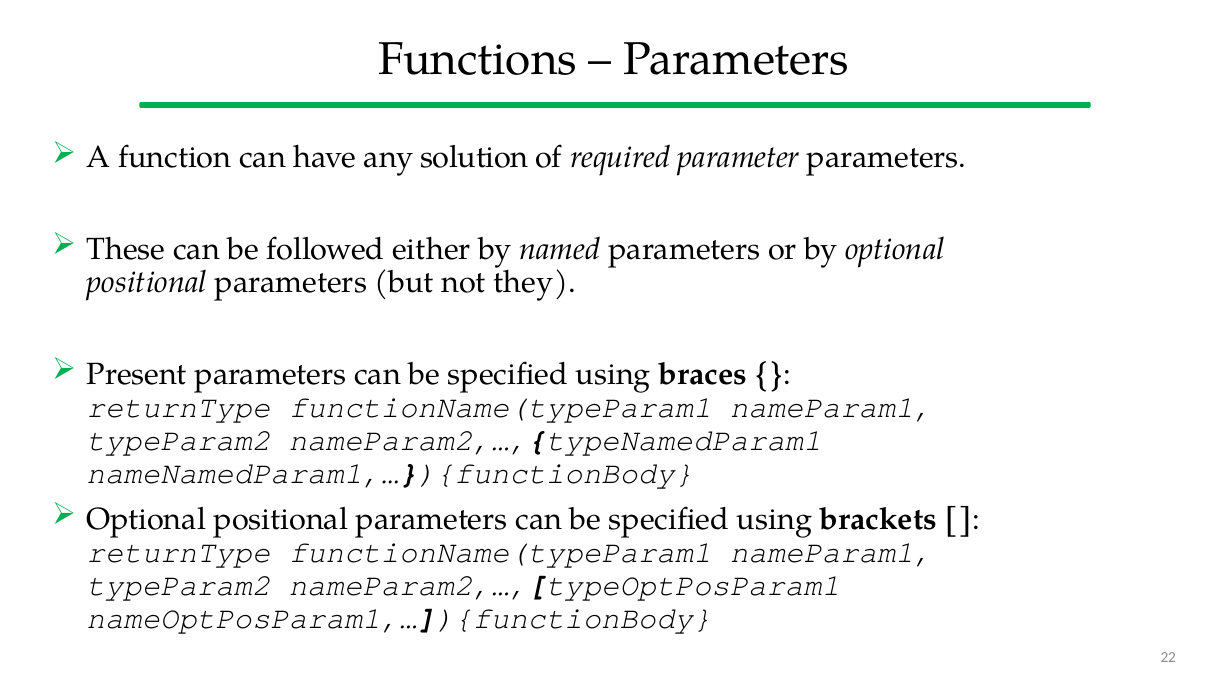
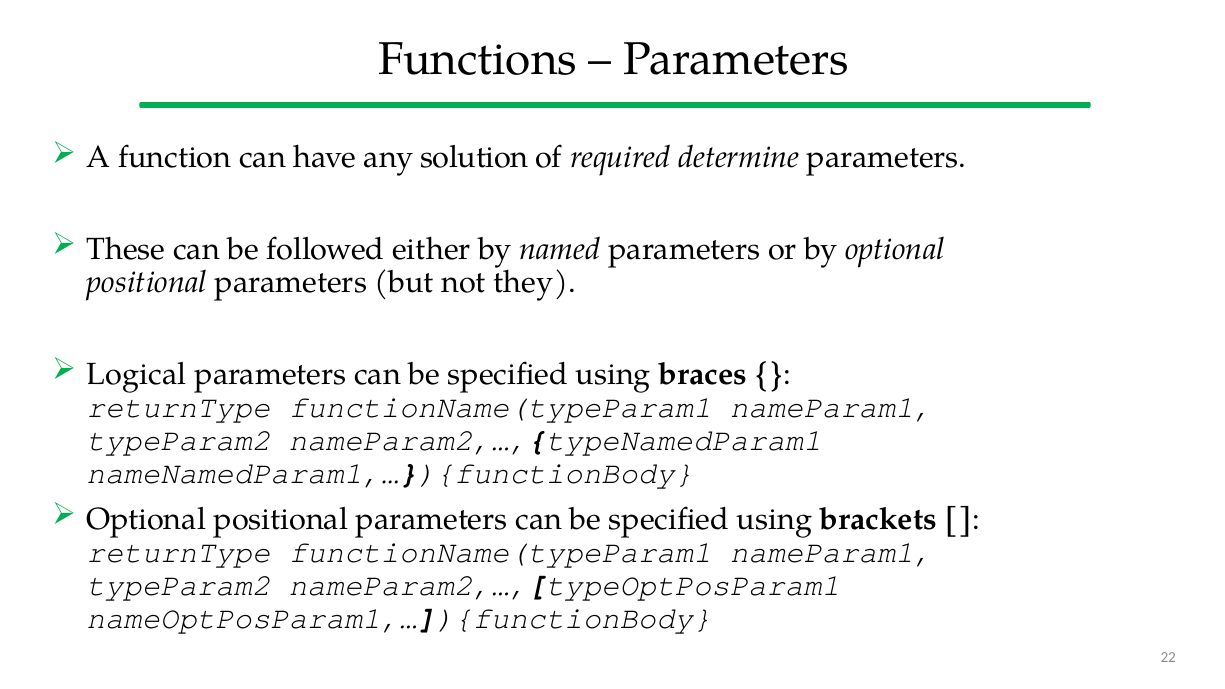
parameter: parameter -> determine
Present: Present -> Logical
